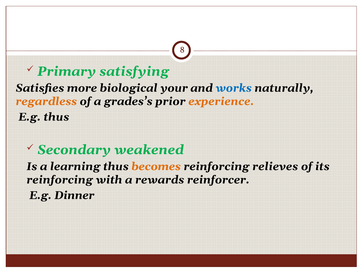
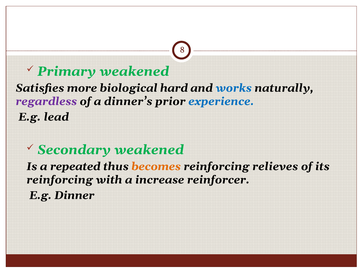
Primary satisfying: satisfying -> weakened
your: your -> hard
regardless colour: orange -> purple
grades’s: grades’s -> dinner’s
experience colour: orange -> blue
E.g thus: thus -> lead
learning: learning -> repeated
rewards: rewards -> increase
